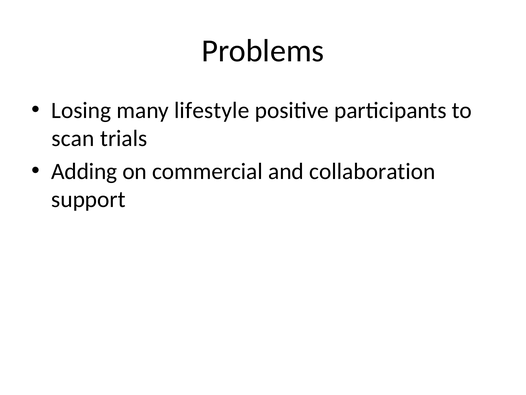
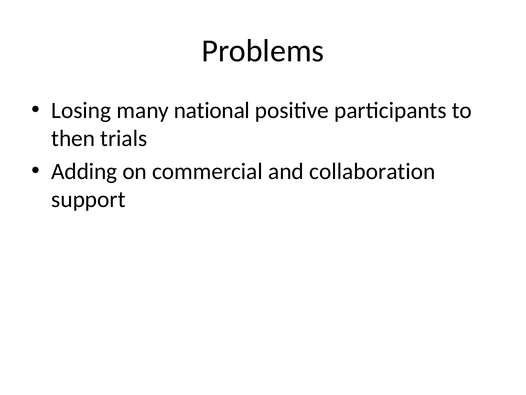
lifestyle: lifestyle -> national
scan: scan -> then
